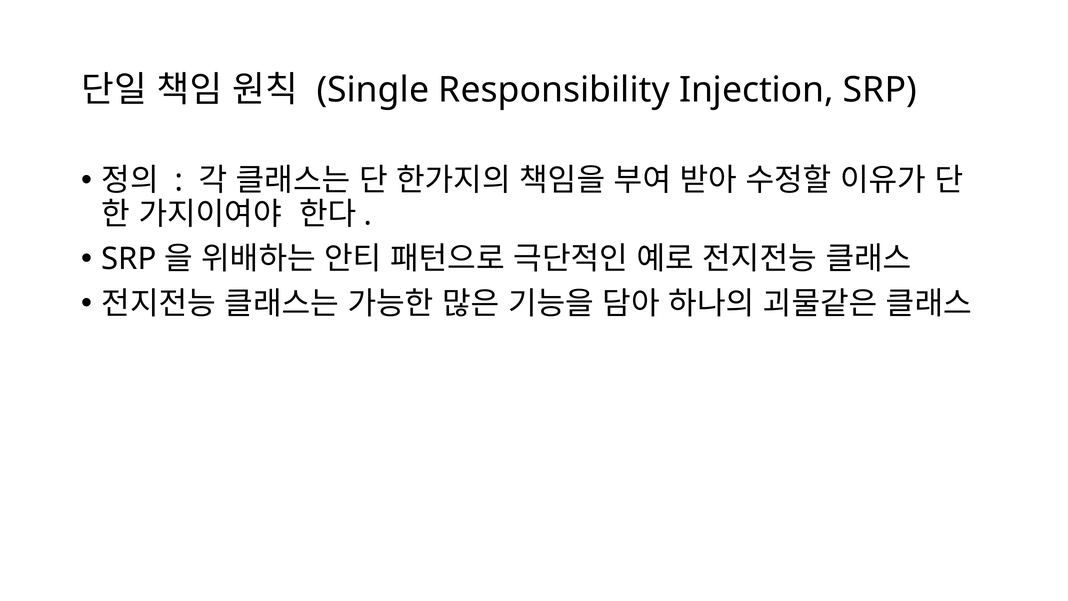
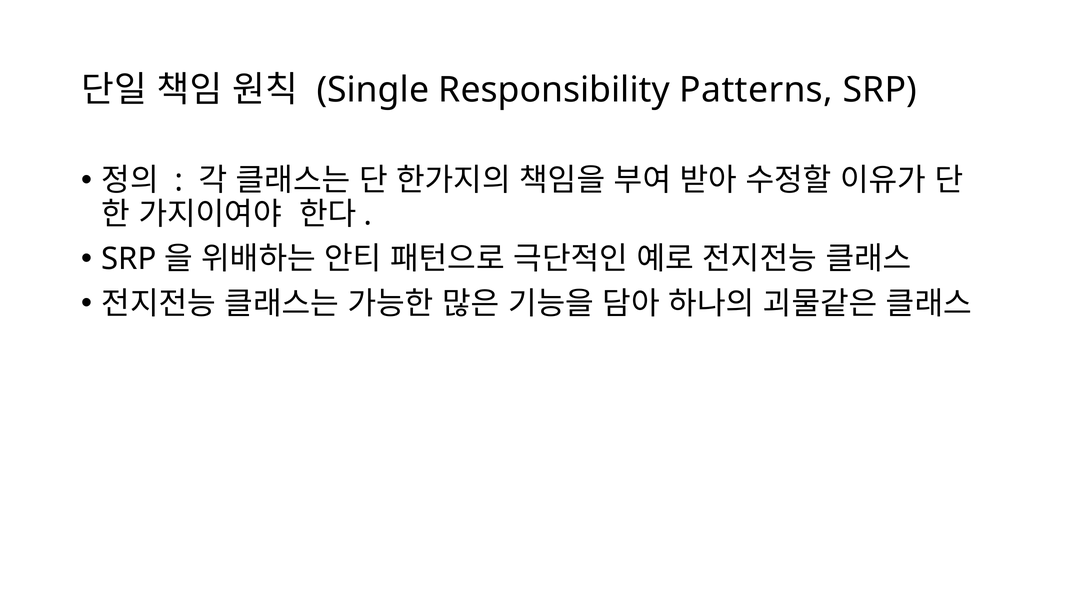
Injection: Injection -> Patterns
